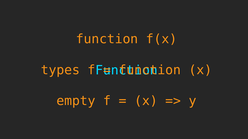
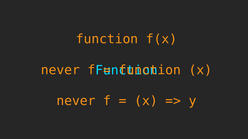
types at (60, 70): types -> never
empty at (76, 101): empty -> never
